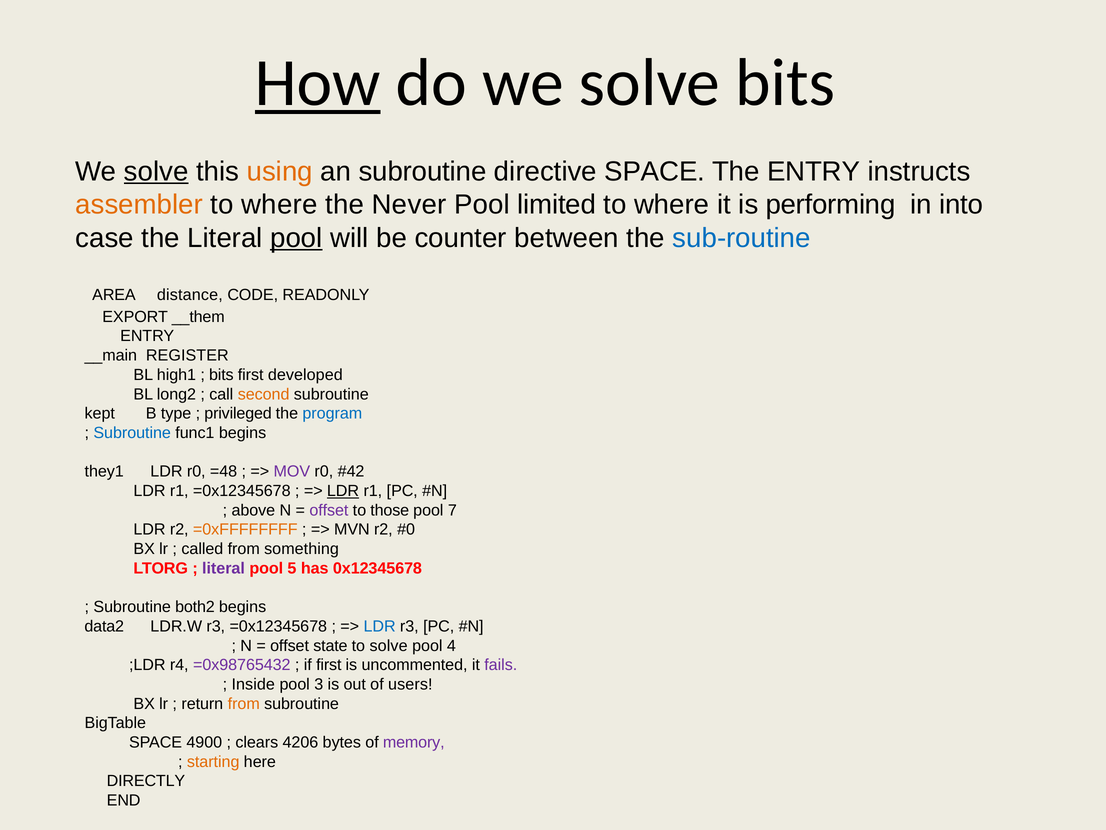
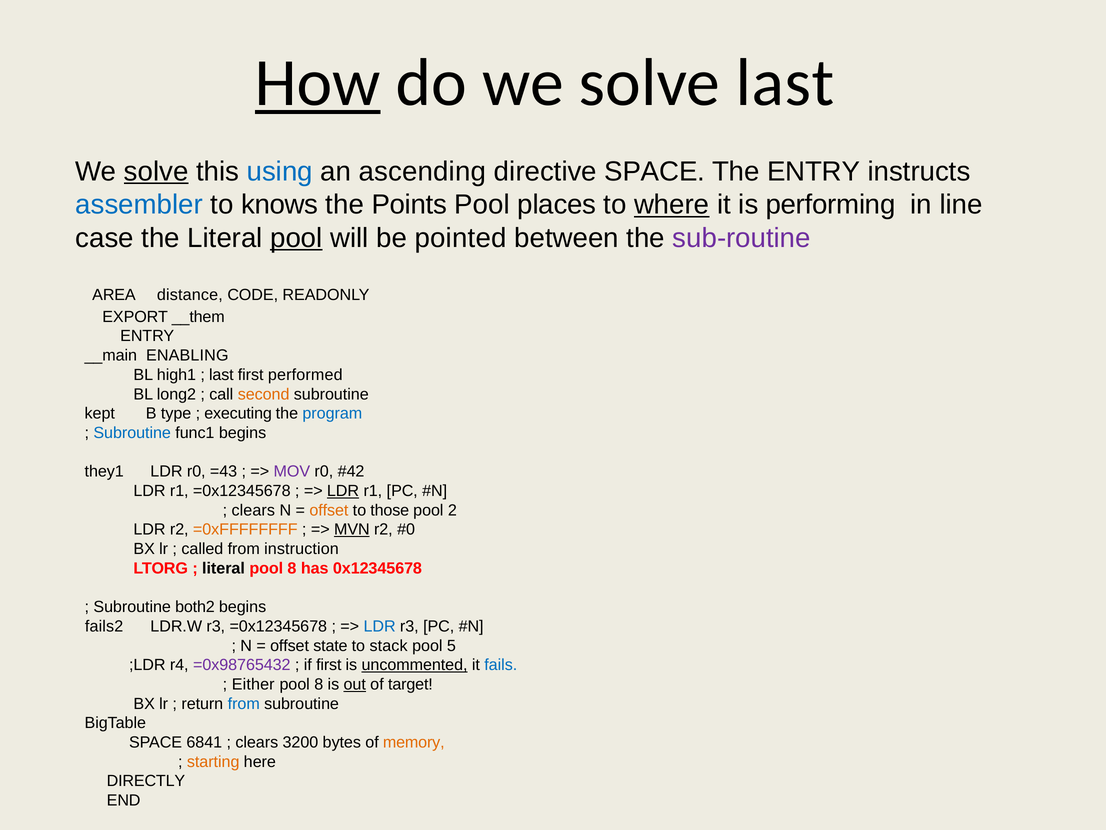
solve bits: bits -> last
using colour: orange -> blue
an subroutine: subroutine -> ascending
assembler colour: orange -> blue
where at (279, 205): where -> knows
Never: Never -> Points
limited: limited -> places
where at (672, 205) underline: none -> present
into: into -> line
counter: counter -> pointed
sub-routine colour: blue -> purple
REGISTER: REGISTER -> ENABLING
bits at (221, 375): bits -> last
developed: developed -> performed
privileged: privileged -> executing
=48: =48 -> =43
above at (253, 510): above -> clears
offset at (329, 510) colour: purple -> orange
7: 7 -> 2
MVN underline: none -> present
something: something -> instruction
literal at (223, 568) colour: purple -> black
5 at (292, 568): 5 -> 8
data2: data2 -> fails2
to solve: solve -> stack
4: 4 -> 5
uncommented underline: none -> present
fails colour: purple -> blue
Inside: Inside -> Either
3 at (319, 684): 3 -> 8
out underline: none -> present
users: users -> target
from at (244, 703) colour: orange -> blue
4900: 4900 -> 6841
4206: 4206 -> 3200
memory colour: purple -> orange
